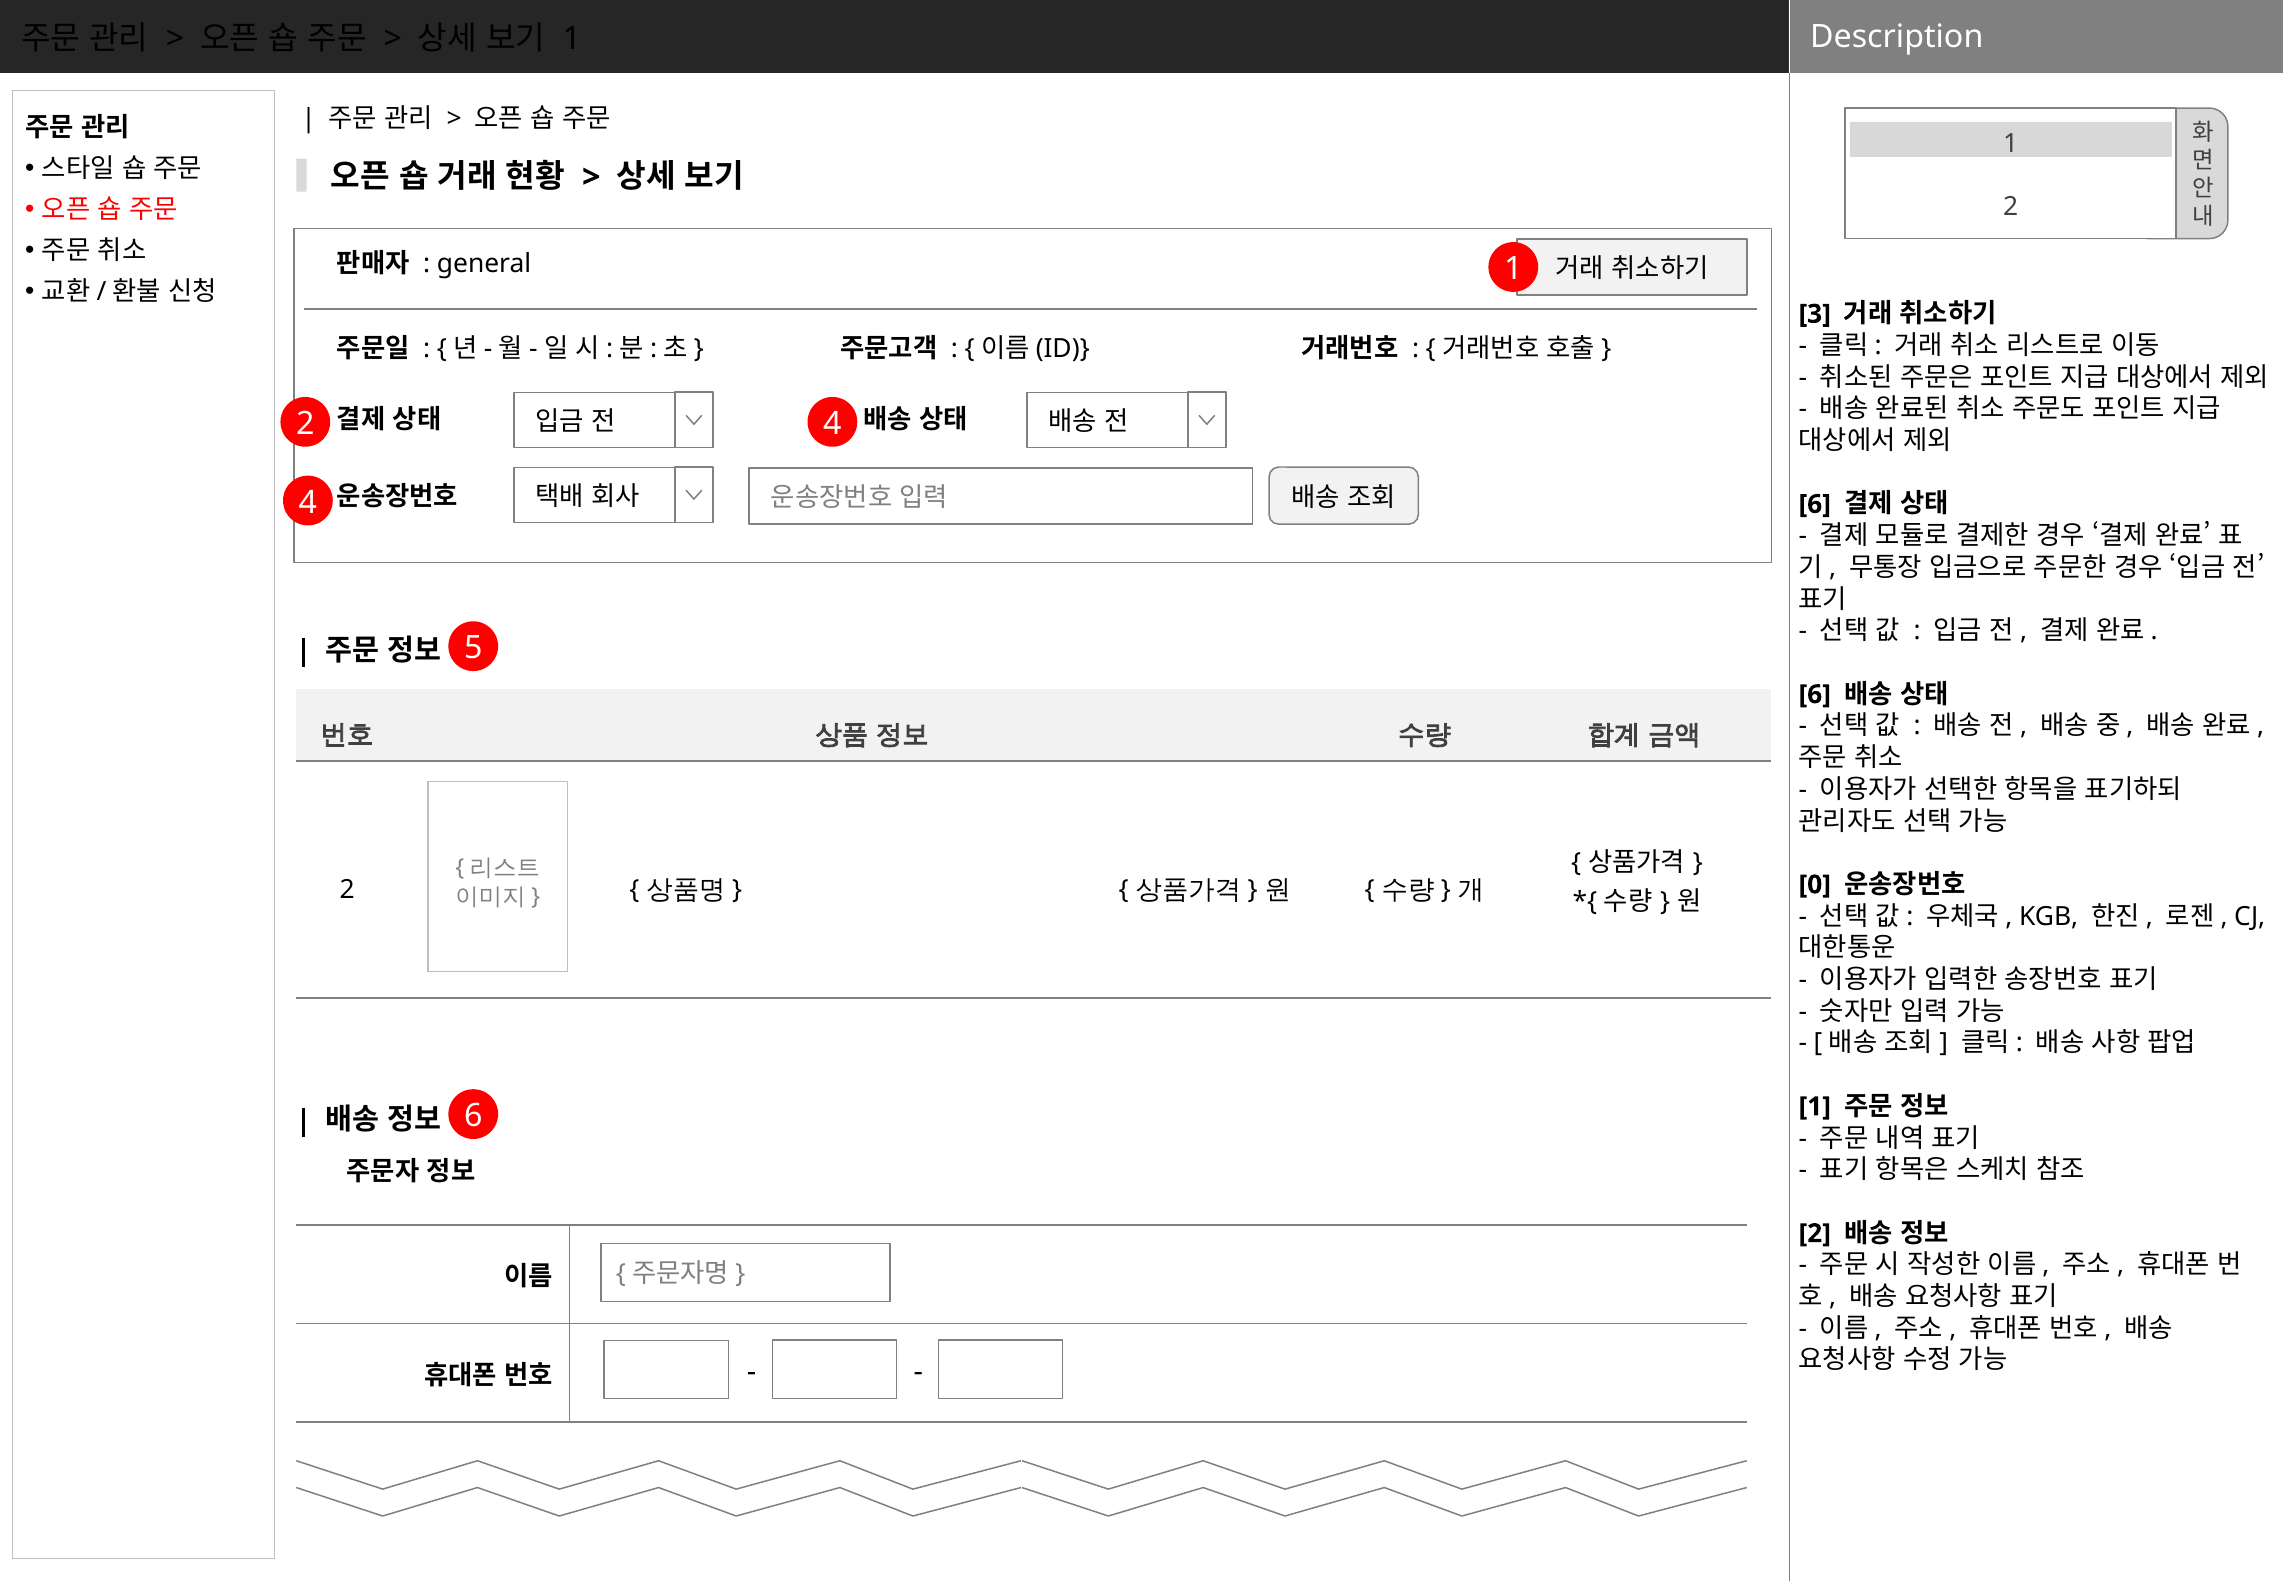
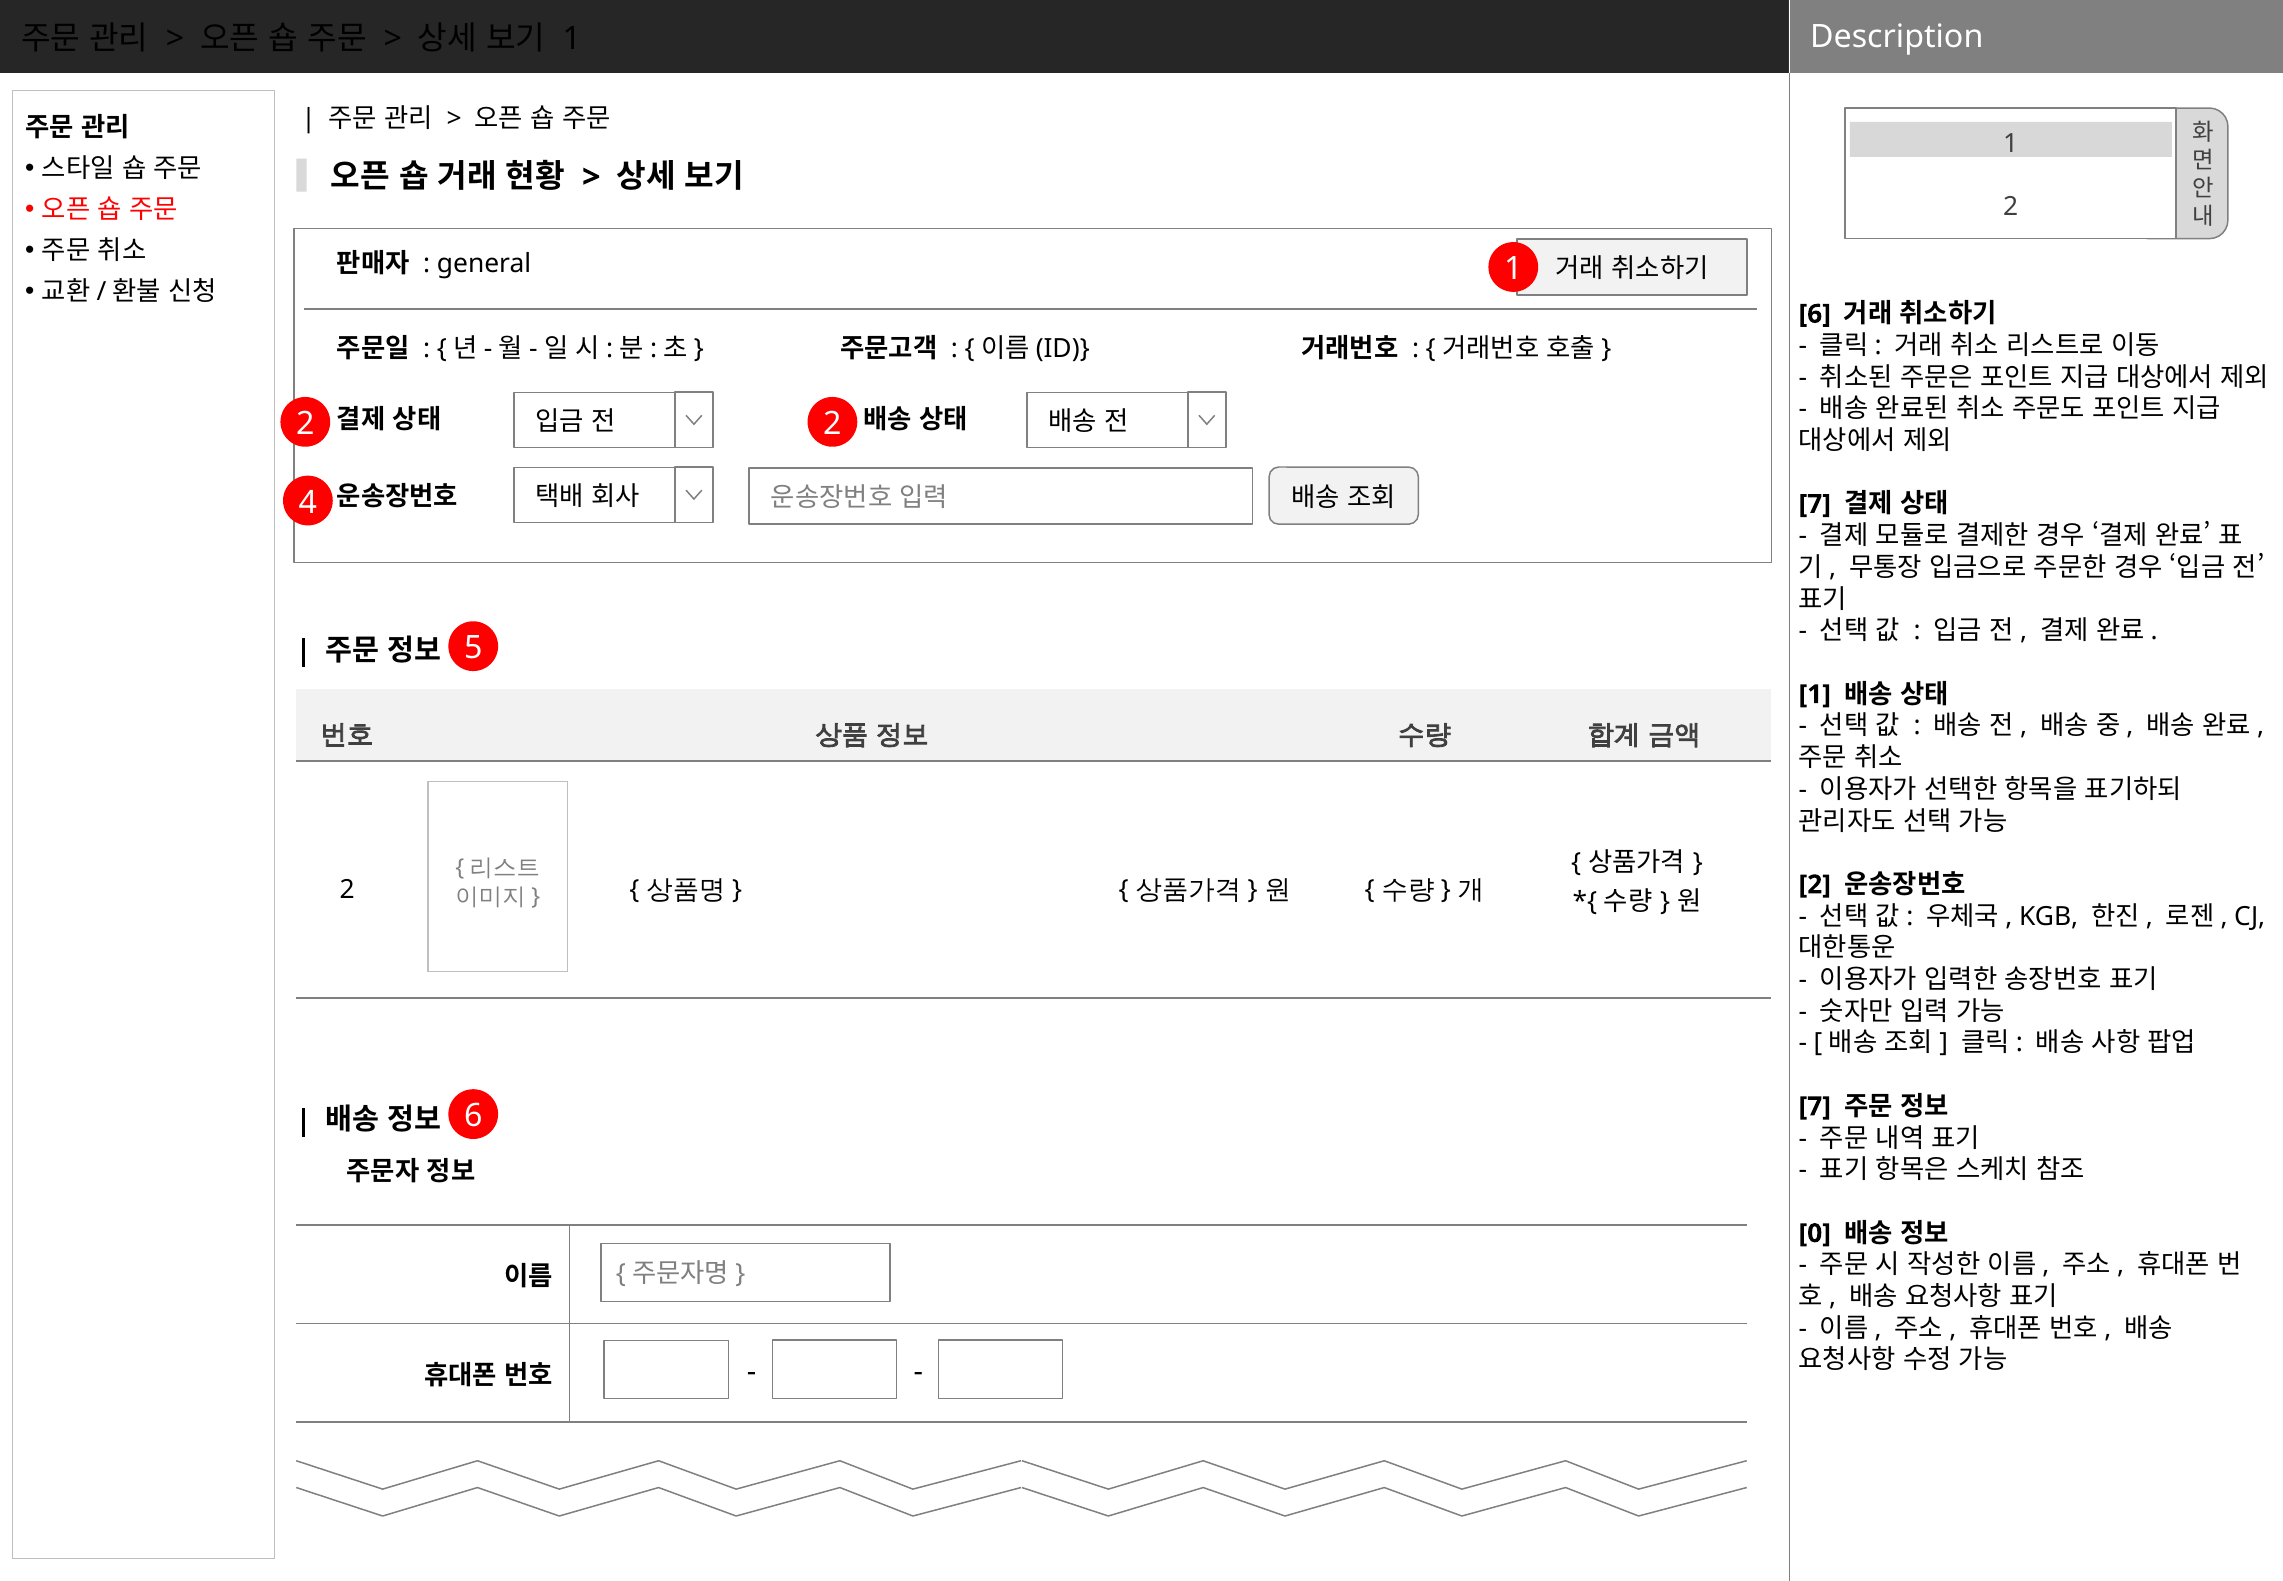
3 at (1815, 314): 3 -> 6
2 4: 4 -> 2
6 at (1815, 504): 6 -> 7
6 at (1815, 694): 6 -> 1
0 at (1815, 884): 0 -> 2
1 at (1815, 1106): 1 -> 7
2 at (1815, 1233): 2 -> 0
